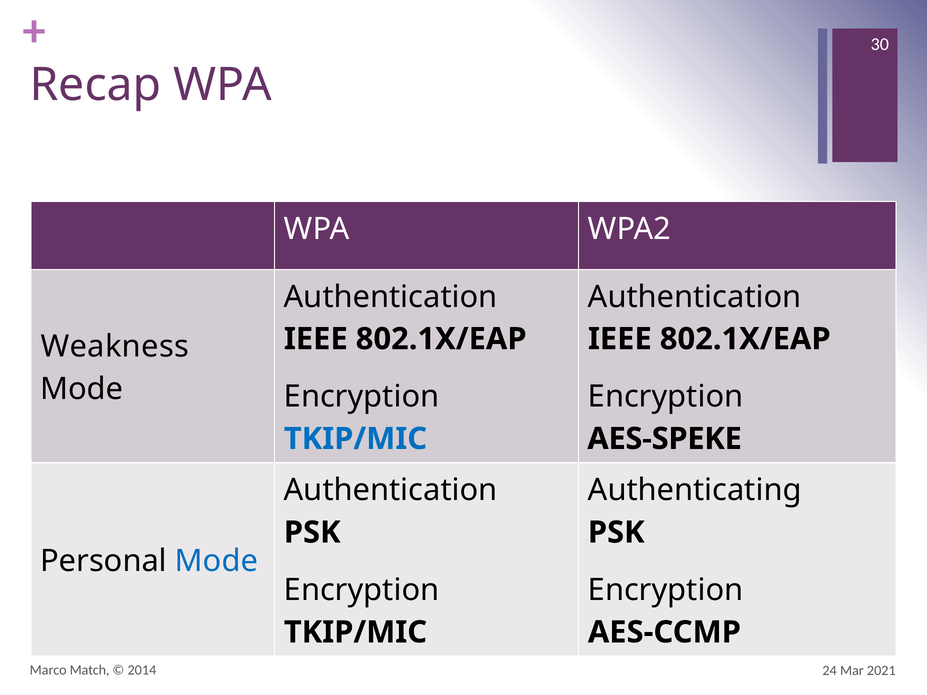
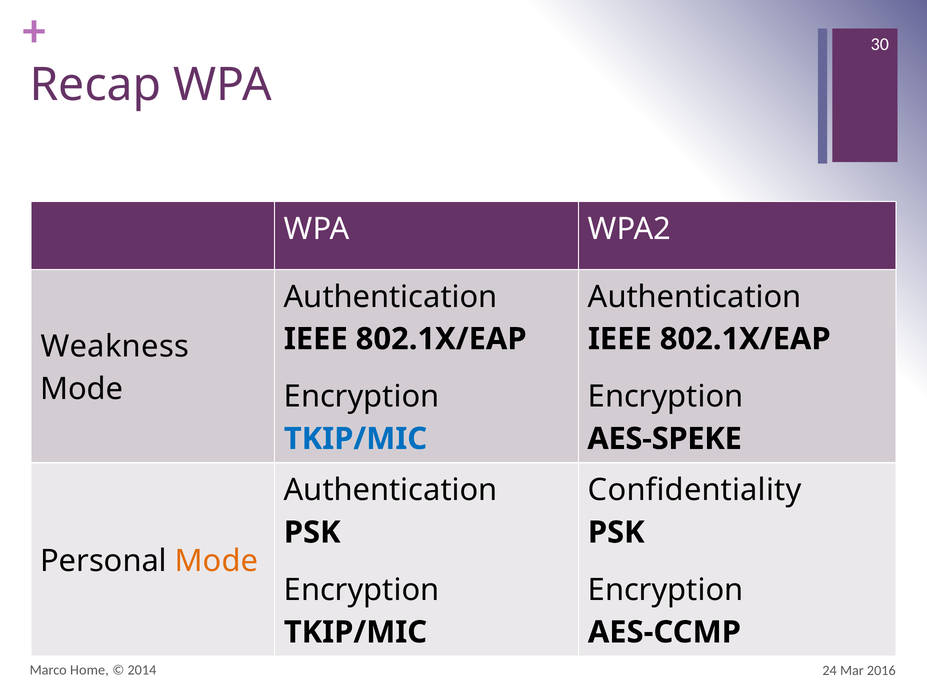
Authenticating: Authenticating -> Confidentiality
Mode at (217, 561) colour: blue -> orange
Match: Match -> Home
2021: 2021 -> 2016
